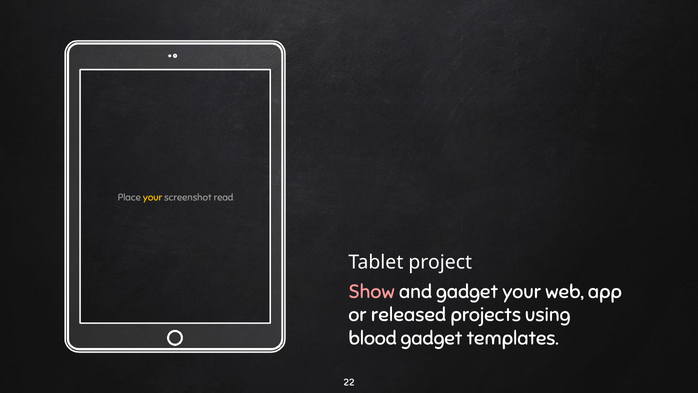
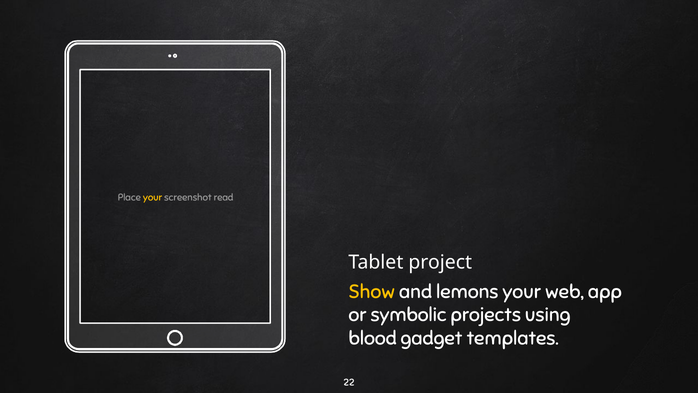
Show colour: pink -> yellow
and gadget: gadget -> lemons
released: released -> symbolic
